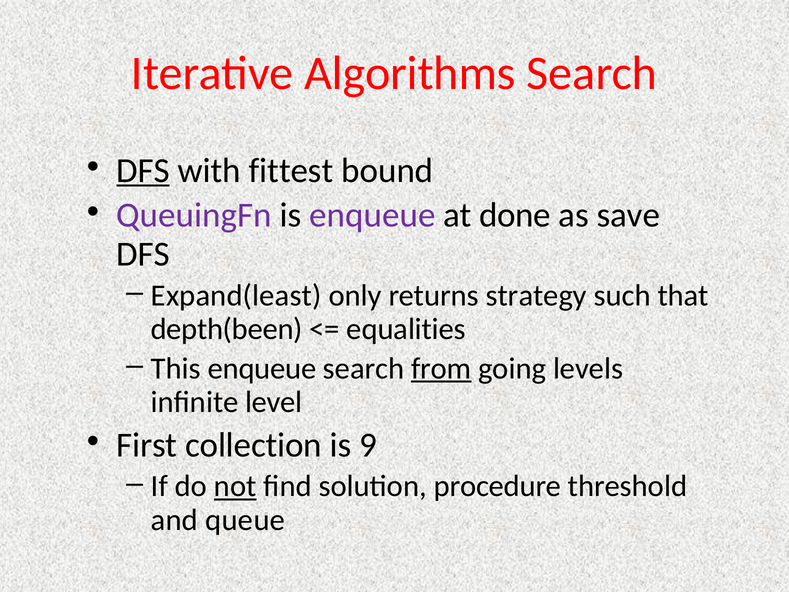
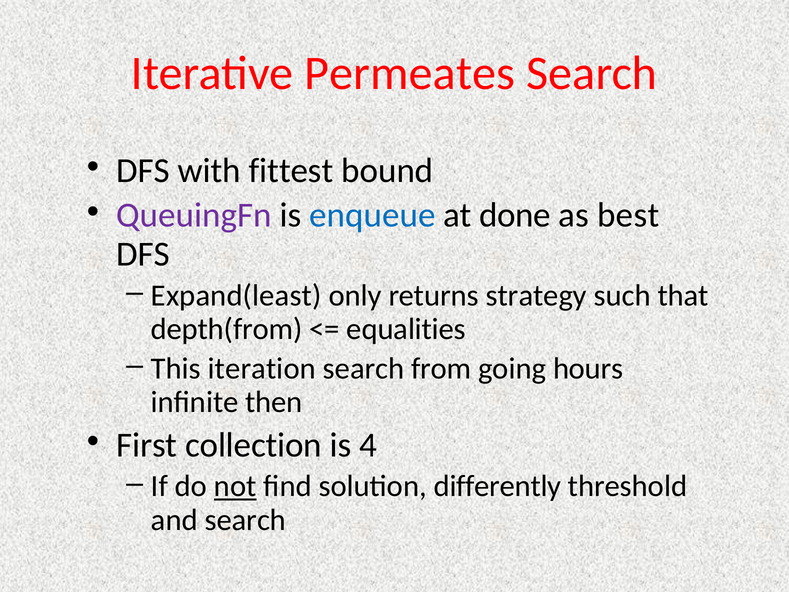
Algorithms: Algorithms -> Permeates
DFS at (143, 170) underline: present -> none
enqueue at (372, 215) colour: purple -> blue
save: save -> best
depth(been: depth(been -> depth(from
This enqueue: enqueue -> iteration
from underline: present -> none
levels: levels -> hours
level: level -> then
9: 9 -> 4
procedure: procedure -> differently
and queue: queue -> search
